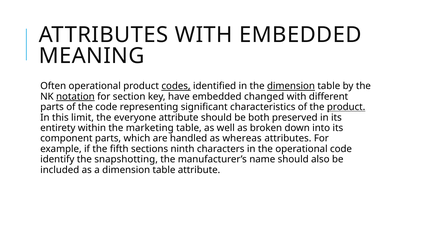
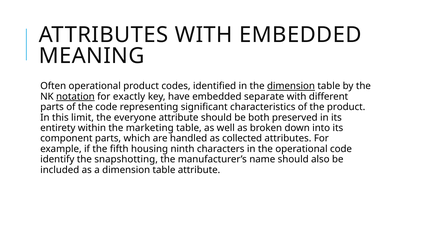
codes underline: present -> none
section: section -> exactly
changed: changed -> separate
product at (346, 107) underline: present -> none
whereas: whereas -> collected
sections: sections -> housing
